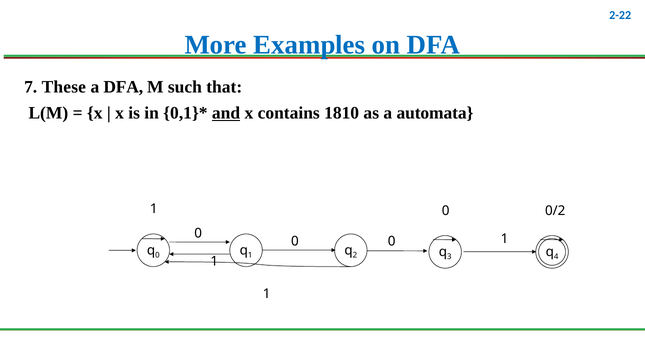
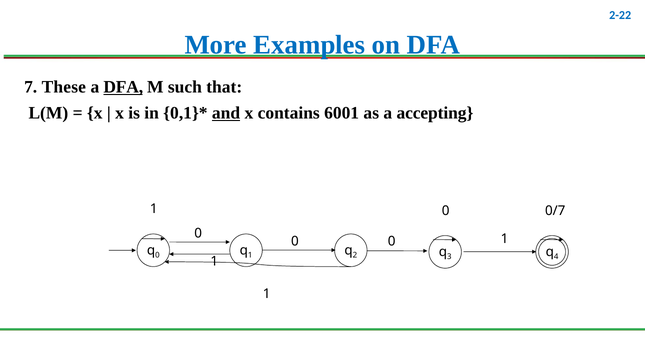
DFA at (123, 87) underline: none -> present
1810: 1810 -> 6001
automata: automata -> accepting
0/2: 0/2 -> 0/7
